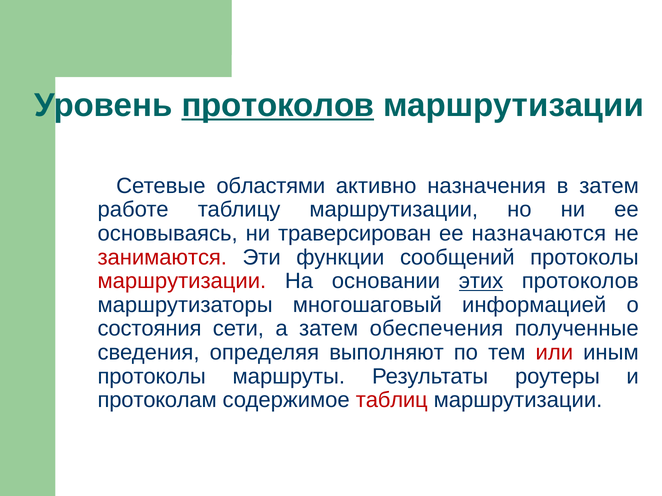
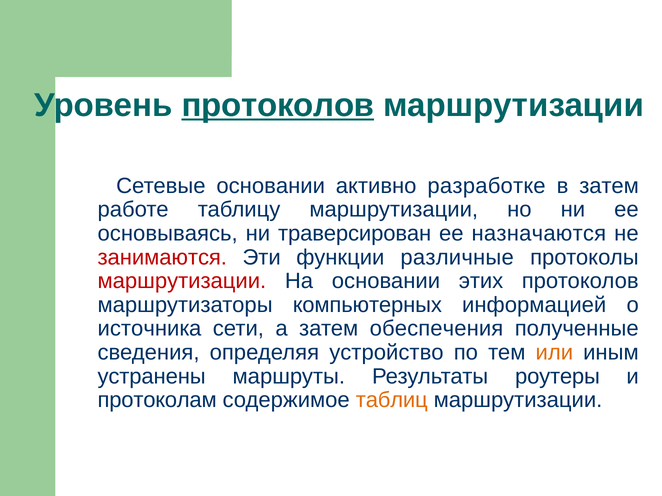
Сетевые областями: областями -> основании
назначения: назначения -> разработке
сообщений: сообщений -> различные
этих underline: present -> none
многошаговый: многошаговый -> компьютерных
состояния: состояния -> источника
выполняют: выполняют -> устройство
или colour: red -> orange
протоколы at (152, 377): протоколы -> устранены
таблиц colour: red -> orange
